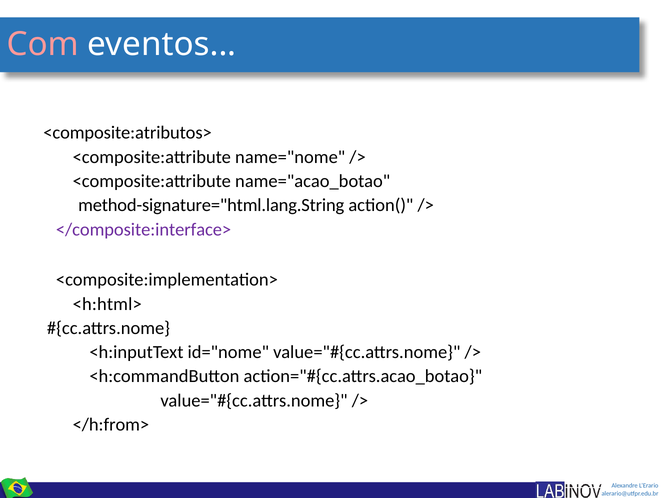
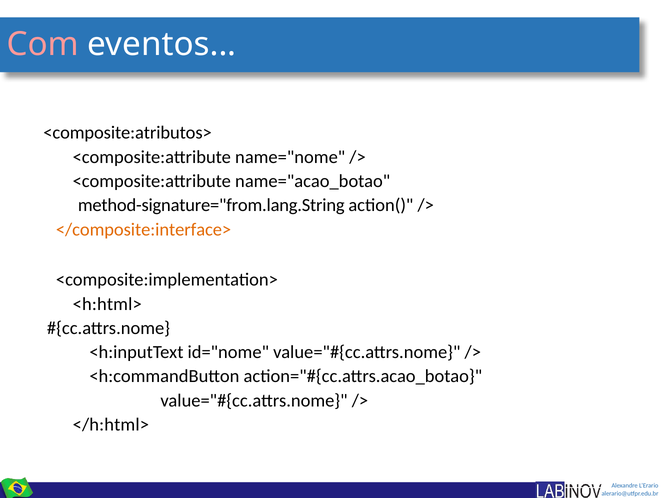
method-signature="html.lang.String: method-signature="html.lang.String -> method-signature="from.lang.String
</composite:interface> colour: purple -> orange
</h:from>: </h:from> -> </h:html>
